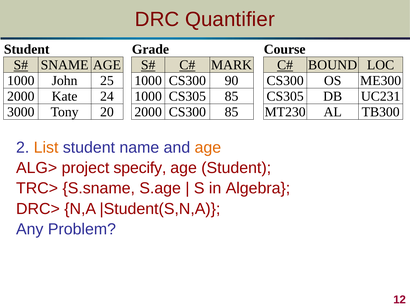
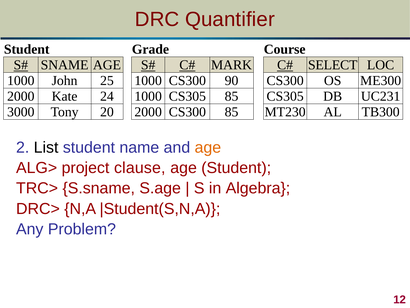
BOUND: BOUND -> SELECT
List colour: orange -> black
specify: specify -> clause
